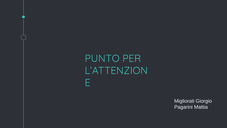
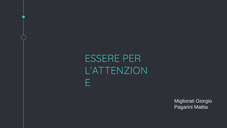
PUNTO: PUNTO -> ESSERE
